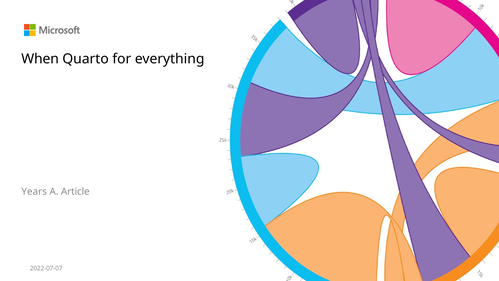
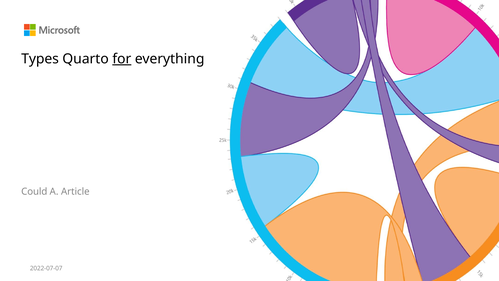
When: When -> Types
for underline: none -> present
Years: Years -> Could
